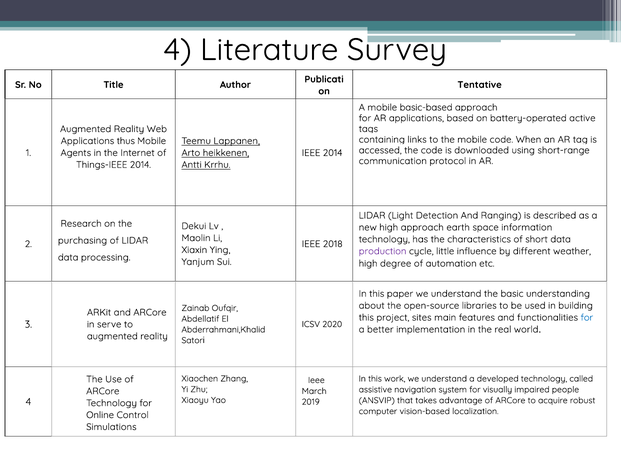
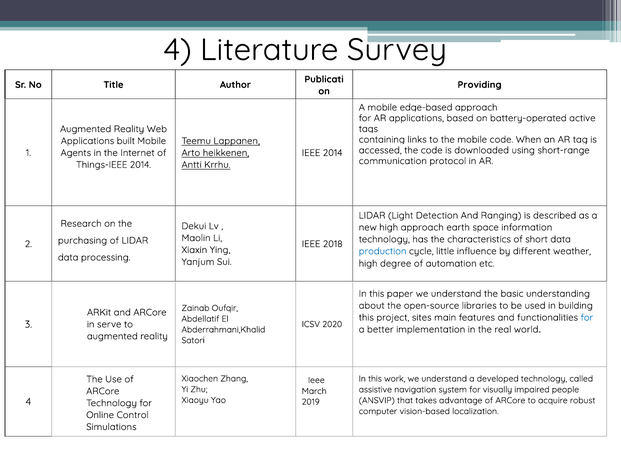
Tentative: Tentative -> Providing
basic-based: basic-based -> edge-based
thus: thus -> built
production colour: purple -> blue
